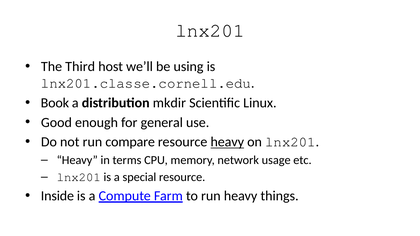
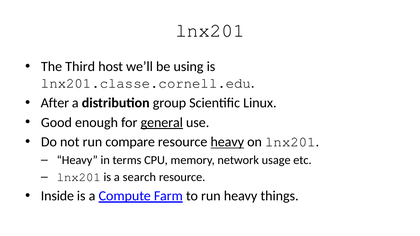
Book: Book -> After
mkdir: mkdir -> group
general underline: none -> present
special: special -> search
